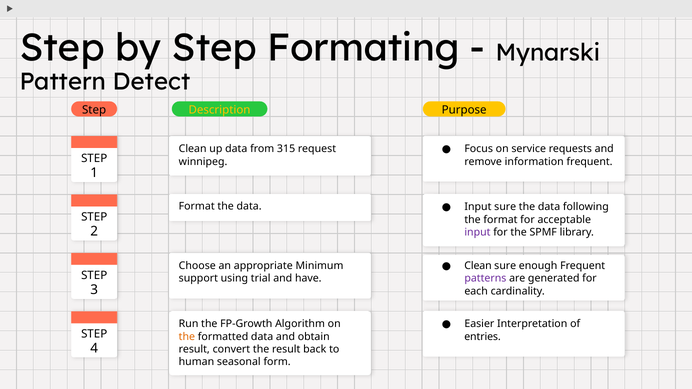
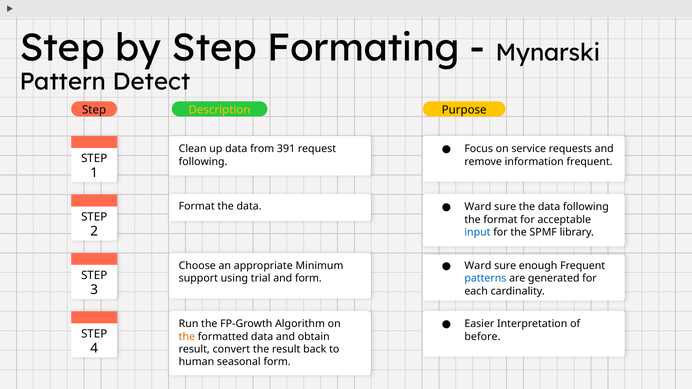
315: 315 -> 391
winnipeg at (203, 162): winnipeg -> following
Input at (478, 207): Input -> Ward
input at (477, 233) colour: purple -> blue
Clean at (478, 266): Clean -> Ward
and have: have -> form
patterns colour: purple -> blue
entries: entries -> before
